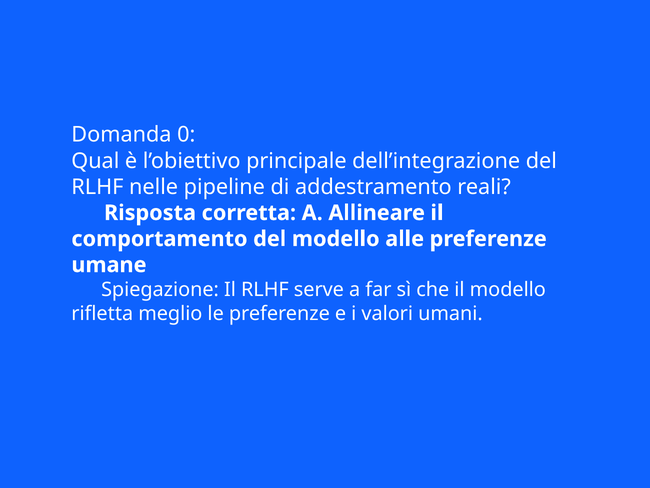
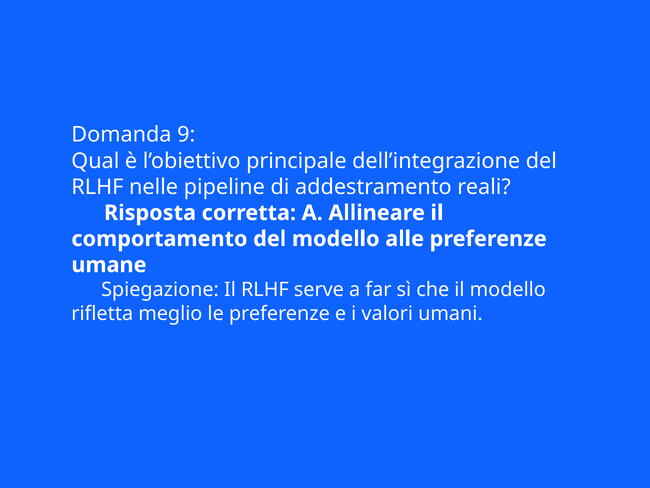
0: 0 -> 9
